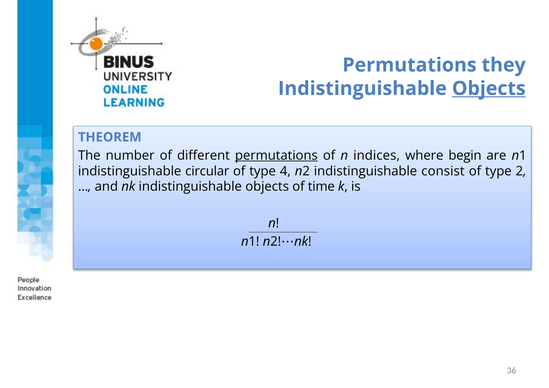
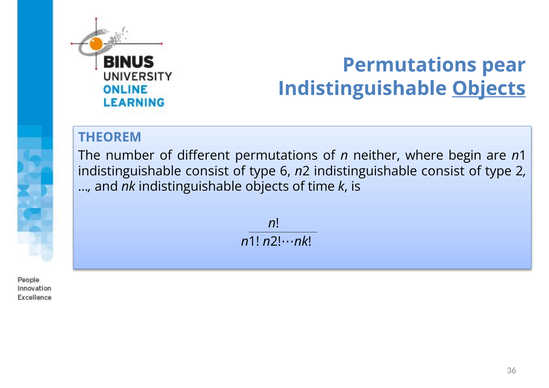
they: they -> pear
permutations at (276, 156) underline: present -> none
indices: indices -> neither
circular at (207, 171): circular -> consist
4: 4 -> 6
